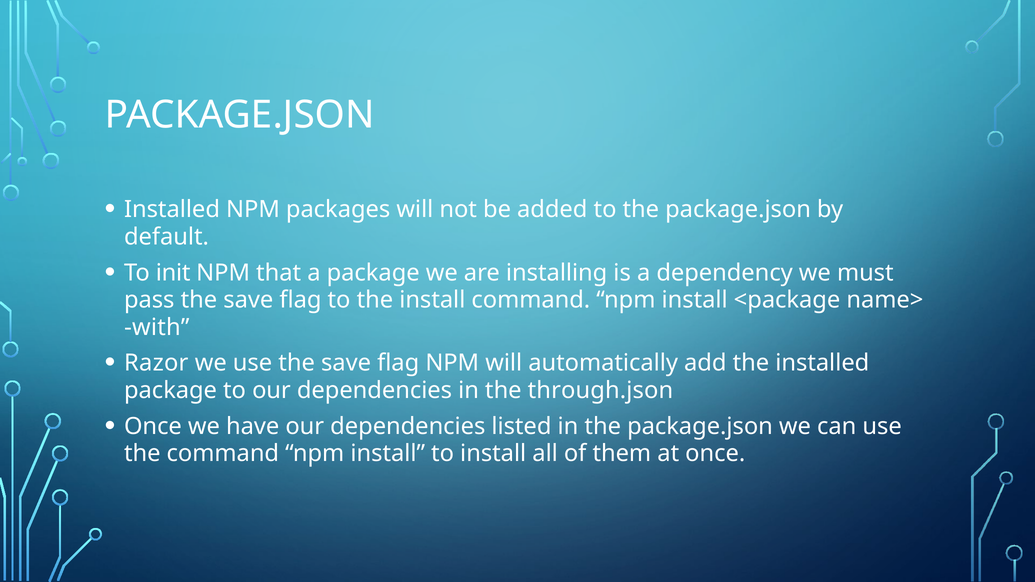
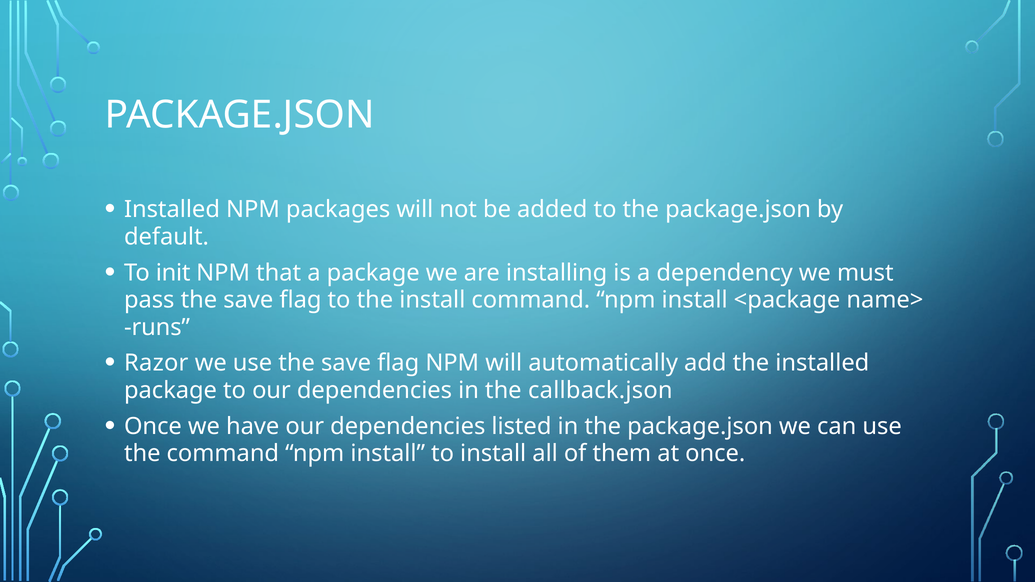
with: with -> runs
through.json: through.json -> callback.json
